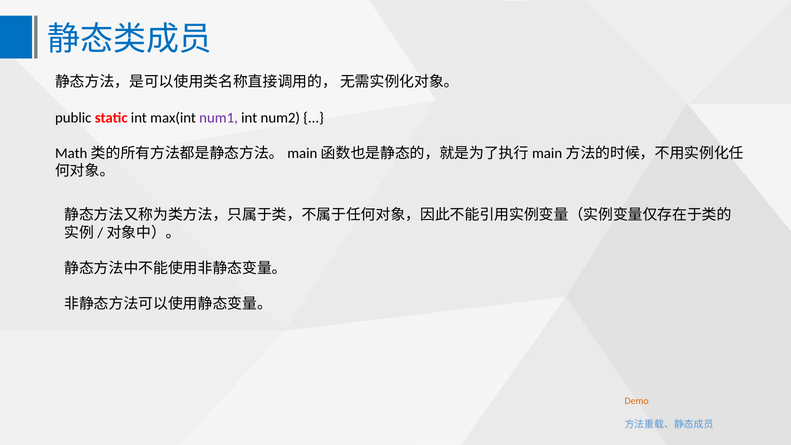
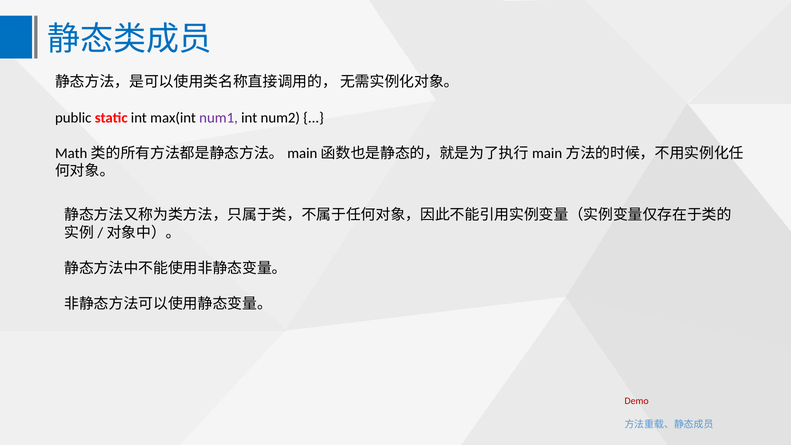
Demo colour: orange -> red
